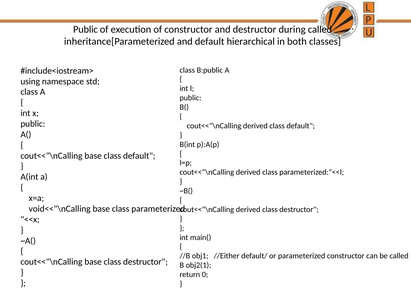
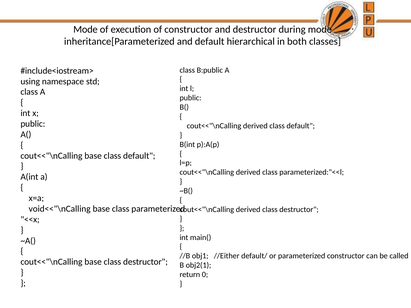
Public at (85, 29): Public -> Mode
during called: called -> mode
